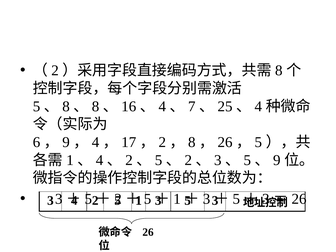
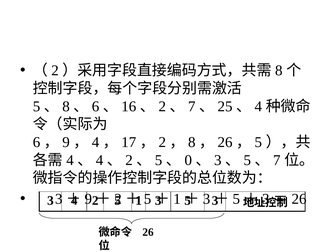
8 at (96, 106): 8 -> 6
4 at (162, 106): 4 -> 2
1 at (70, 160): 1 -> 4
2 at (188, 160): 2 -> 0
9 at (277, 160): 9 -> 7
5 at (88, 199): 5 -> 9
